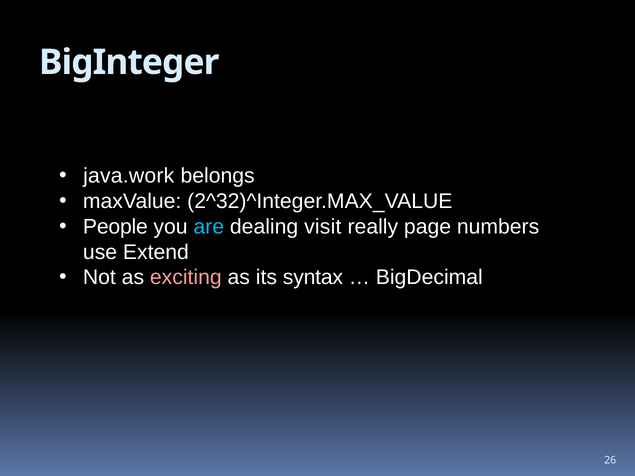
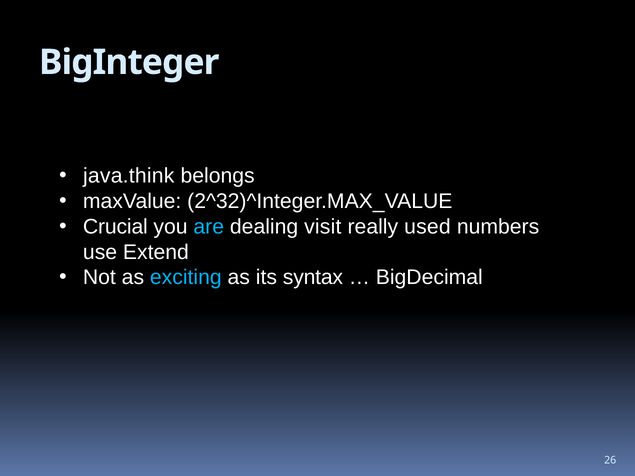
java.work: java.work -> java.think
People: People -> Crucial
page: page -> used
exciting colour: pink -> light blue
